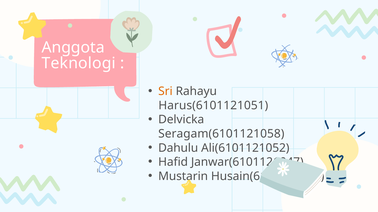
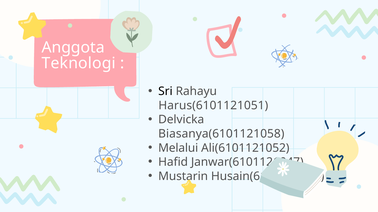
Sri colour: orange -> black
Seragam(6101121058: Seragam(6101121058 -> Biasanya(6101121058
Dahulu: Dahulu -> Melalui
